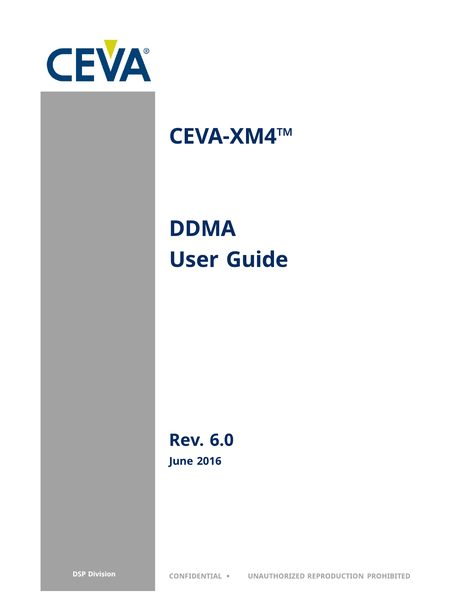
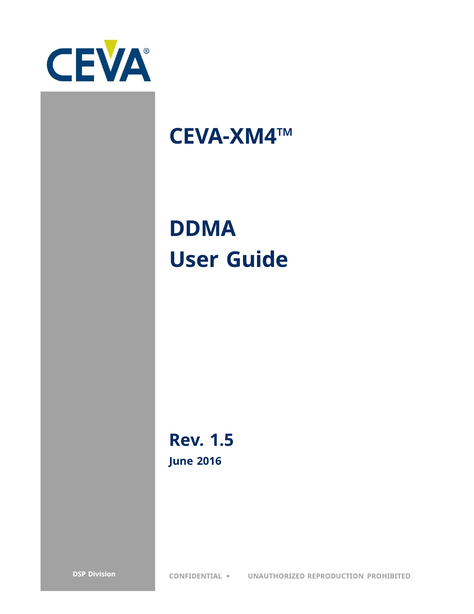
6.0: 6.0 -> 1.5
